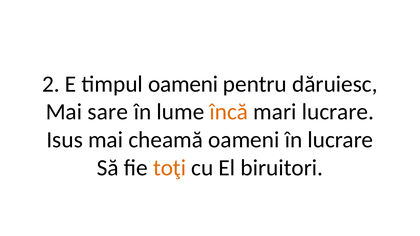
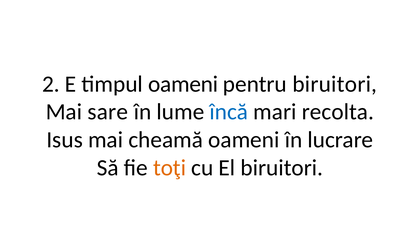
pentru dăruiesc: dăruiesc -> biruitori
încă colour: orange -> blue
mari lucrare: lucrare -> recolta
